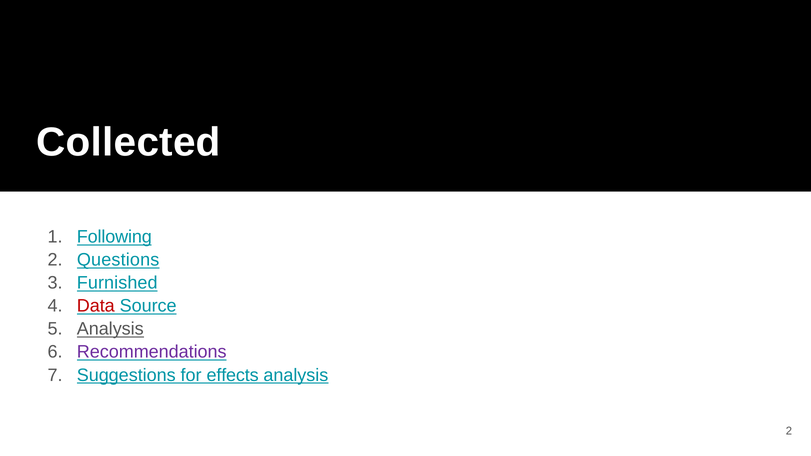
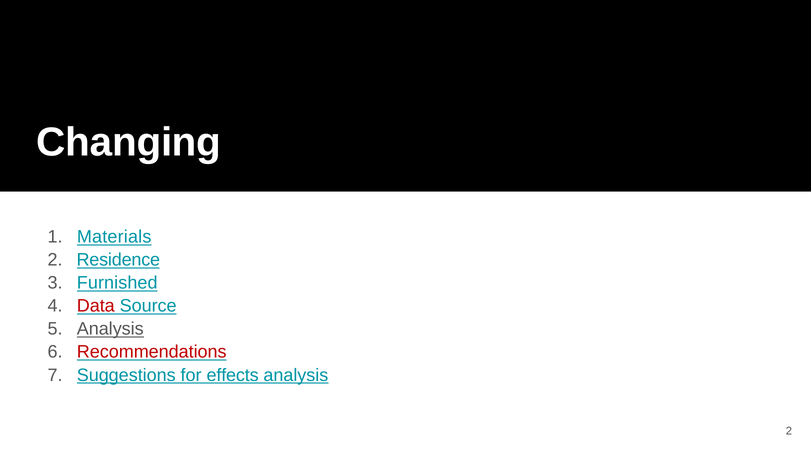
Collected: Collected -> Changing
Following: Following -> Materials
Questions: Questions -> Residence
Recommendations colour: purple -> red
